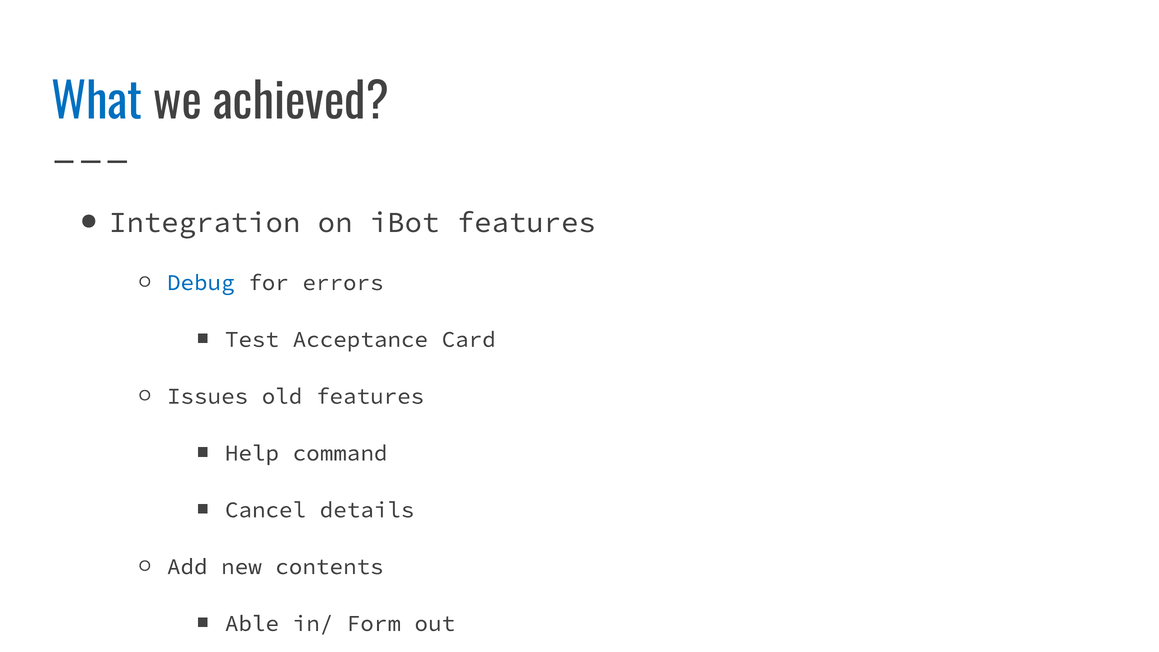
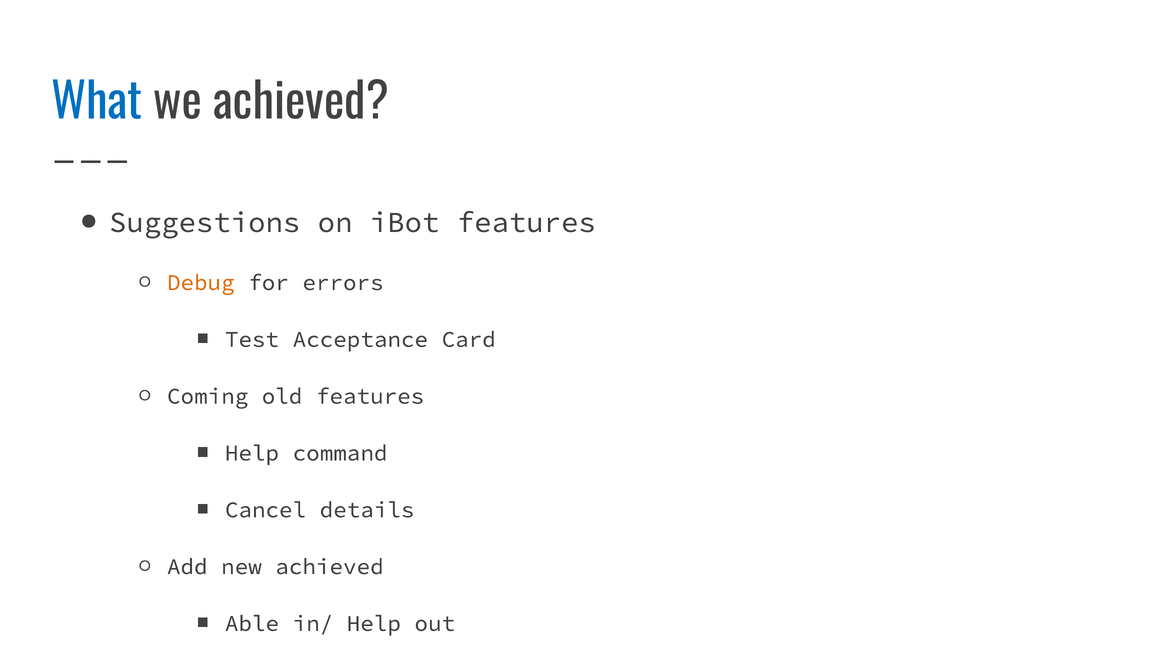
Integration at (205, 222): Integration -> Suggestions
Debug colour: blue -> orange
Issues: Issues -> Coming
new contents: contents -> achieved
in/ Form: Form -> Help
